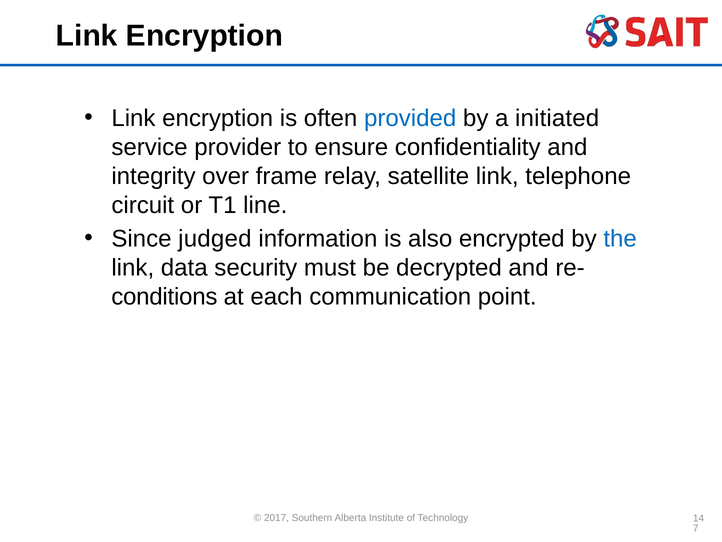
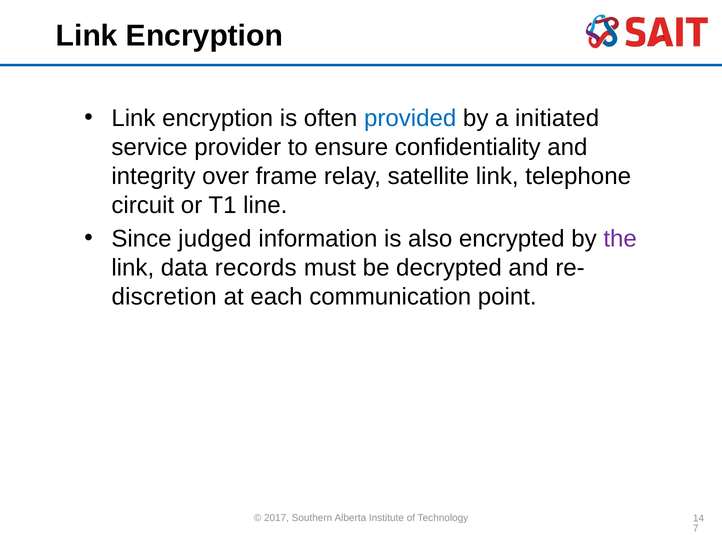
the colour: blue -> purple
security: security -> records
conditions: conditions -> discretion
